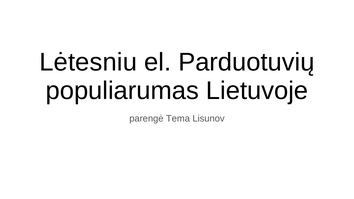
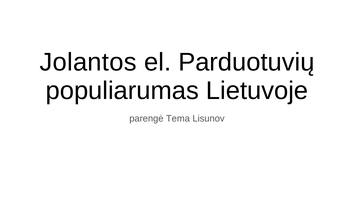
Lėtesniu: Lėtesniu -> Jolantos
